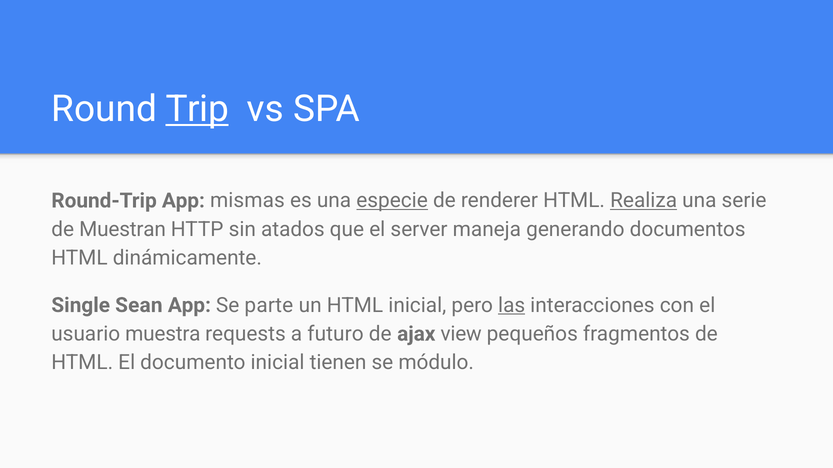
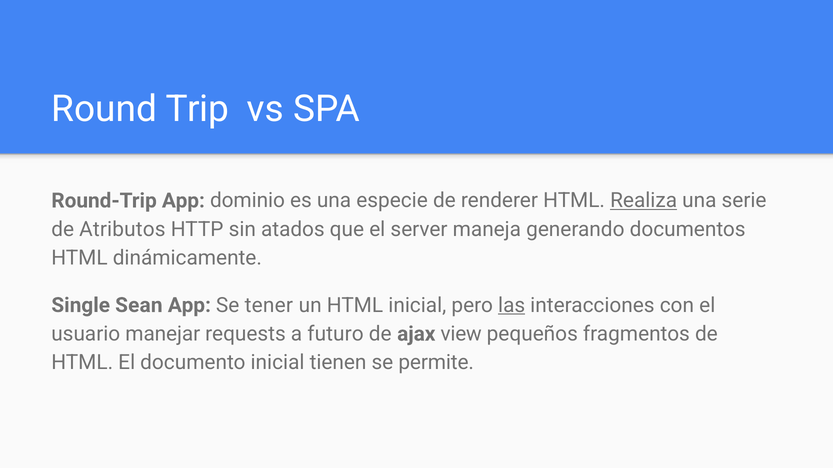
Trip underline: present -> none
mismas: mismas -> dominio
especie underline: present -> none
Muestran: Muestran -> Atributos
parte: parte -> tener
muestra: muestra -> manejar
módulo: módulo -> permite
